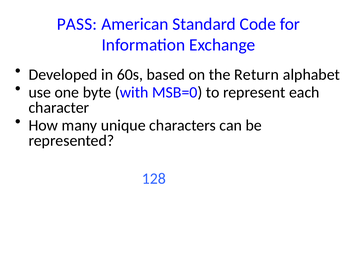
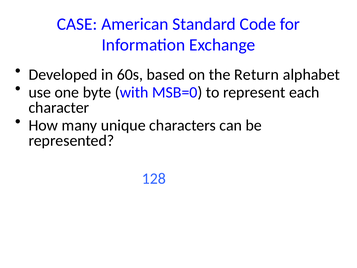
PASS: PASS -> CASE
